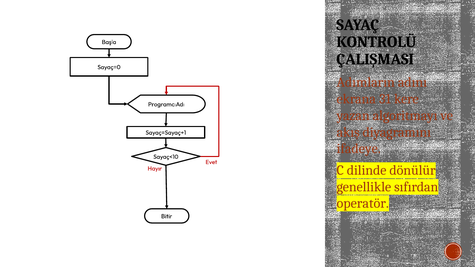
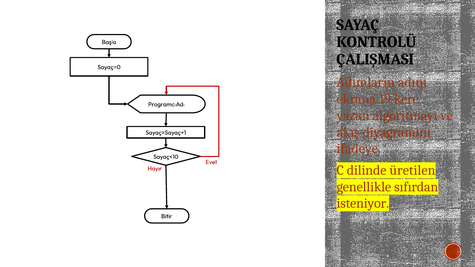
31: 31 -> 19
dönülür: dönülür -> üretilen
operatör: operatör -> isteniyor
